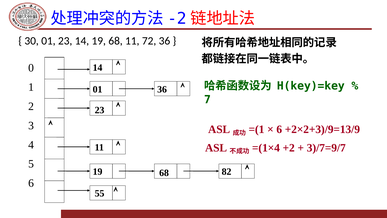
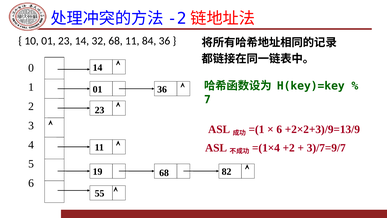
30: 30 -> 10
14 19: 19 -> 32
72: 72 -> 84
